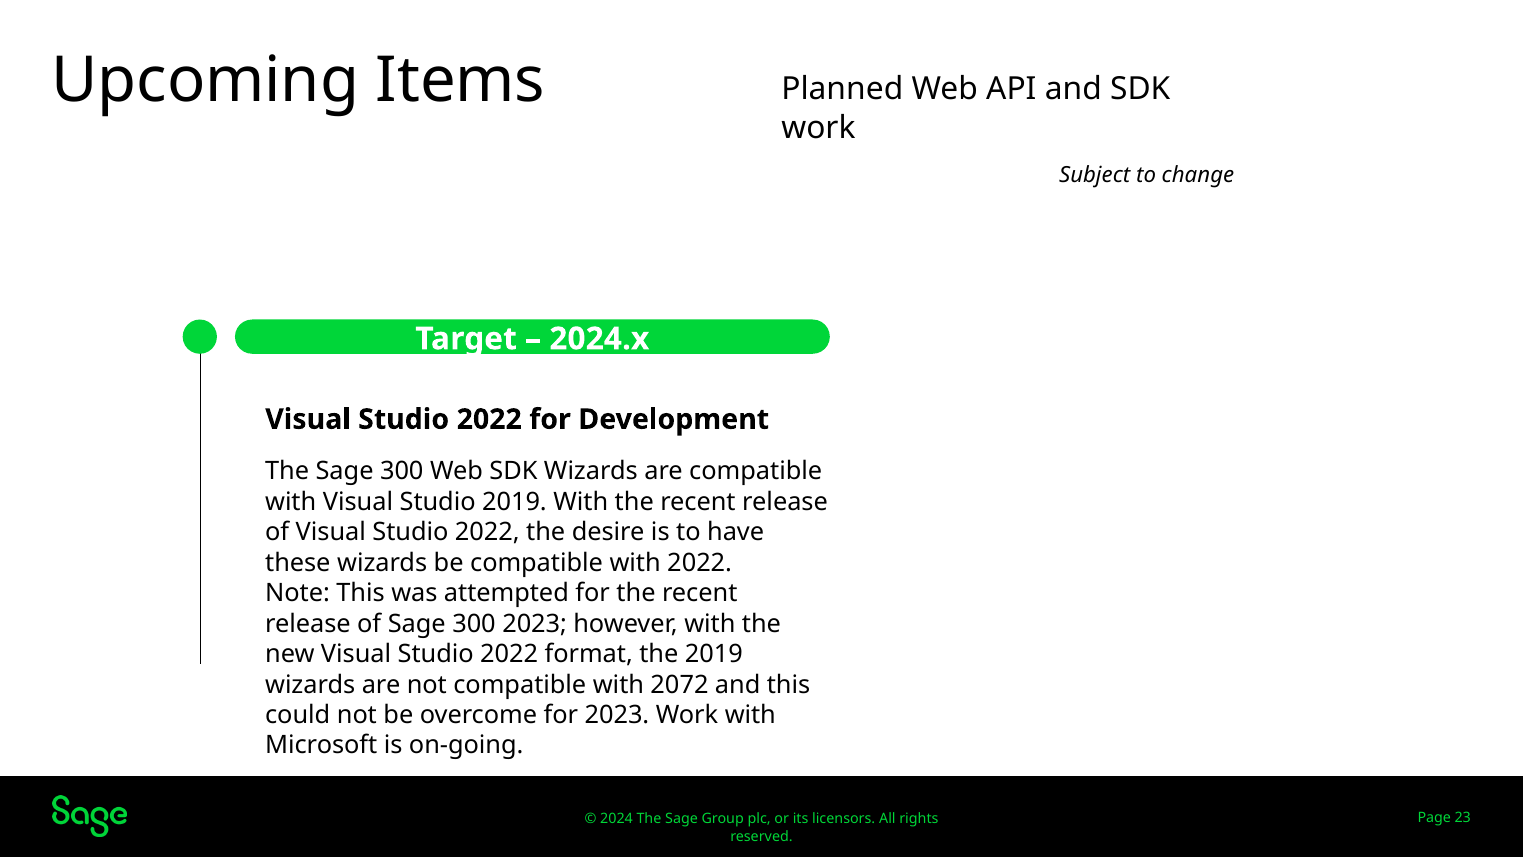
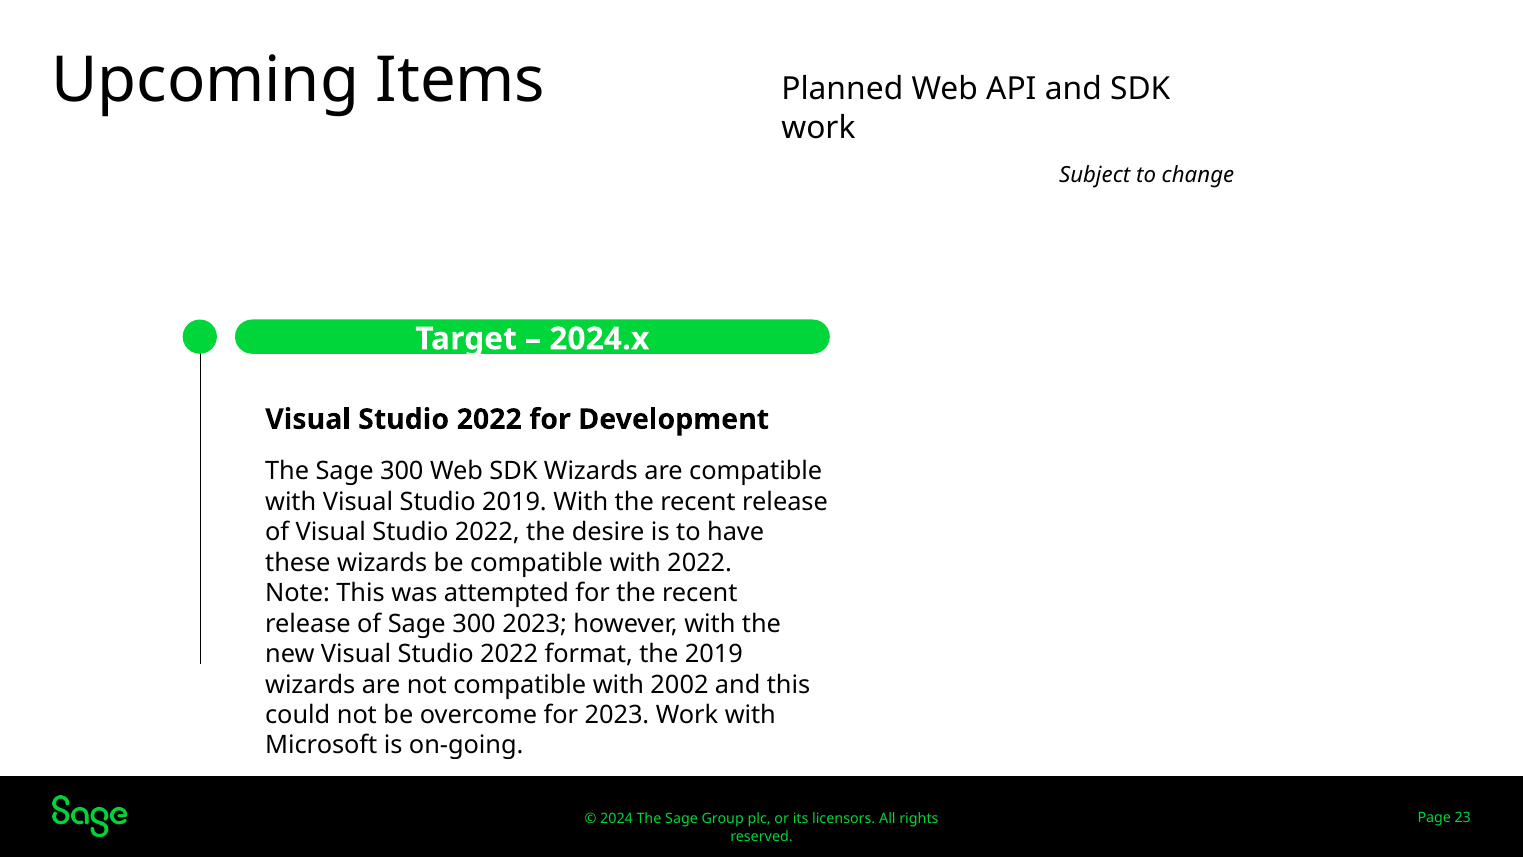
2072: 2072 -> 2002
